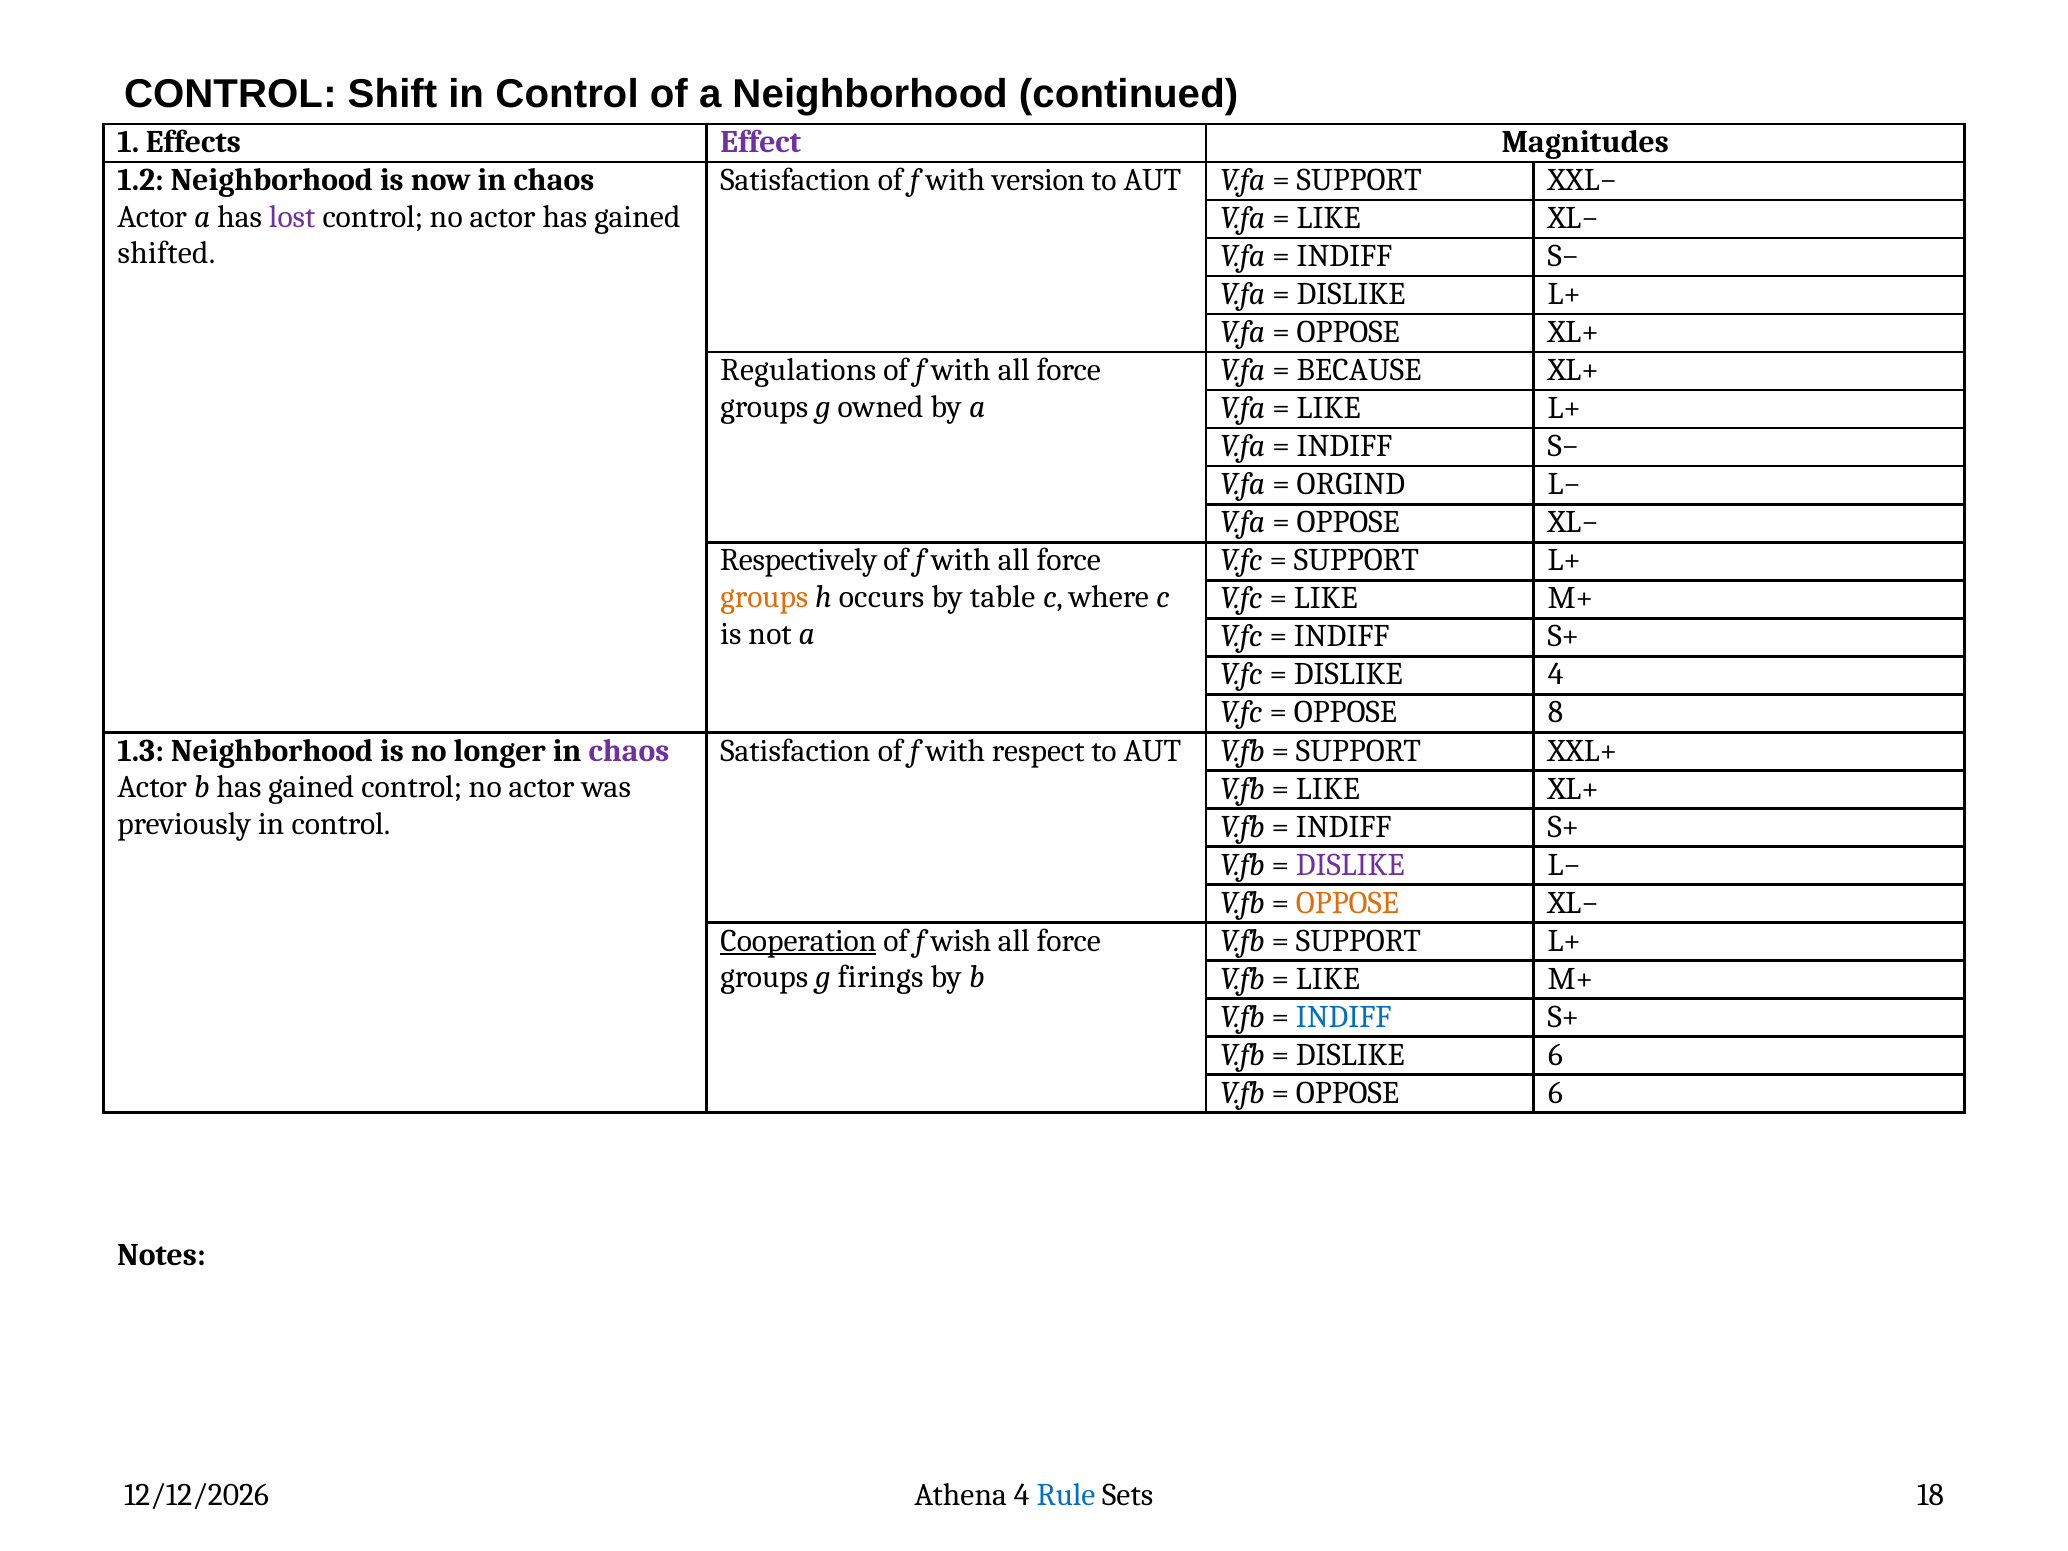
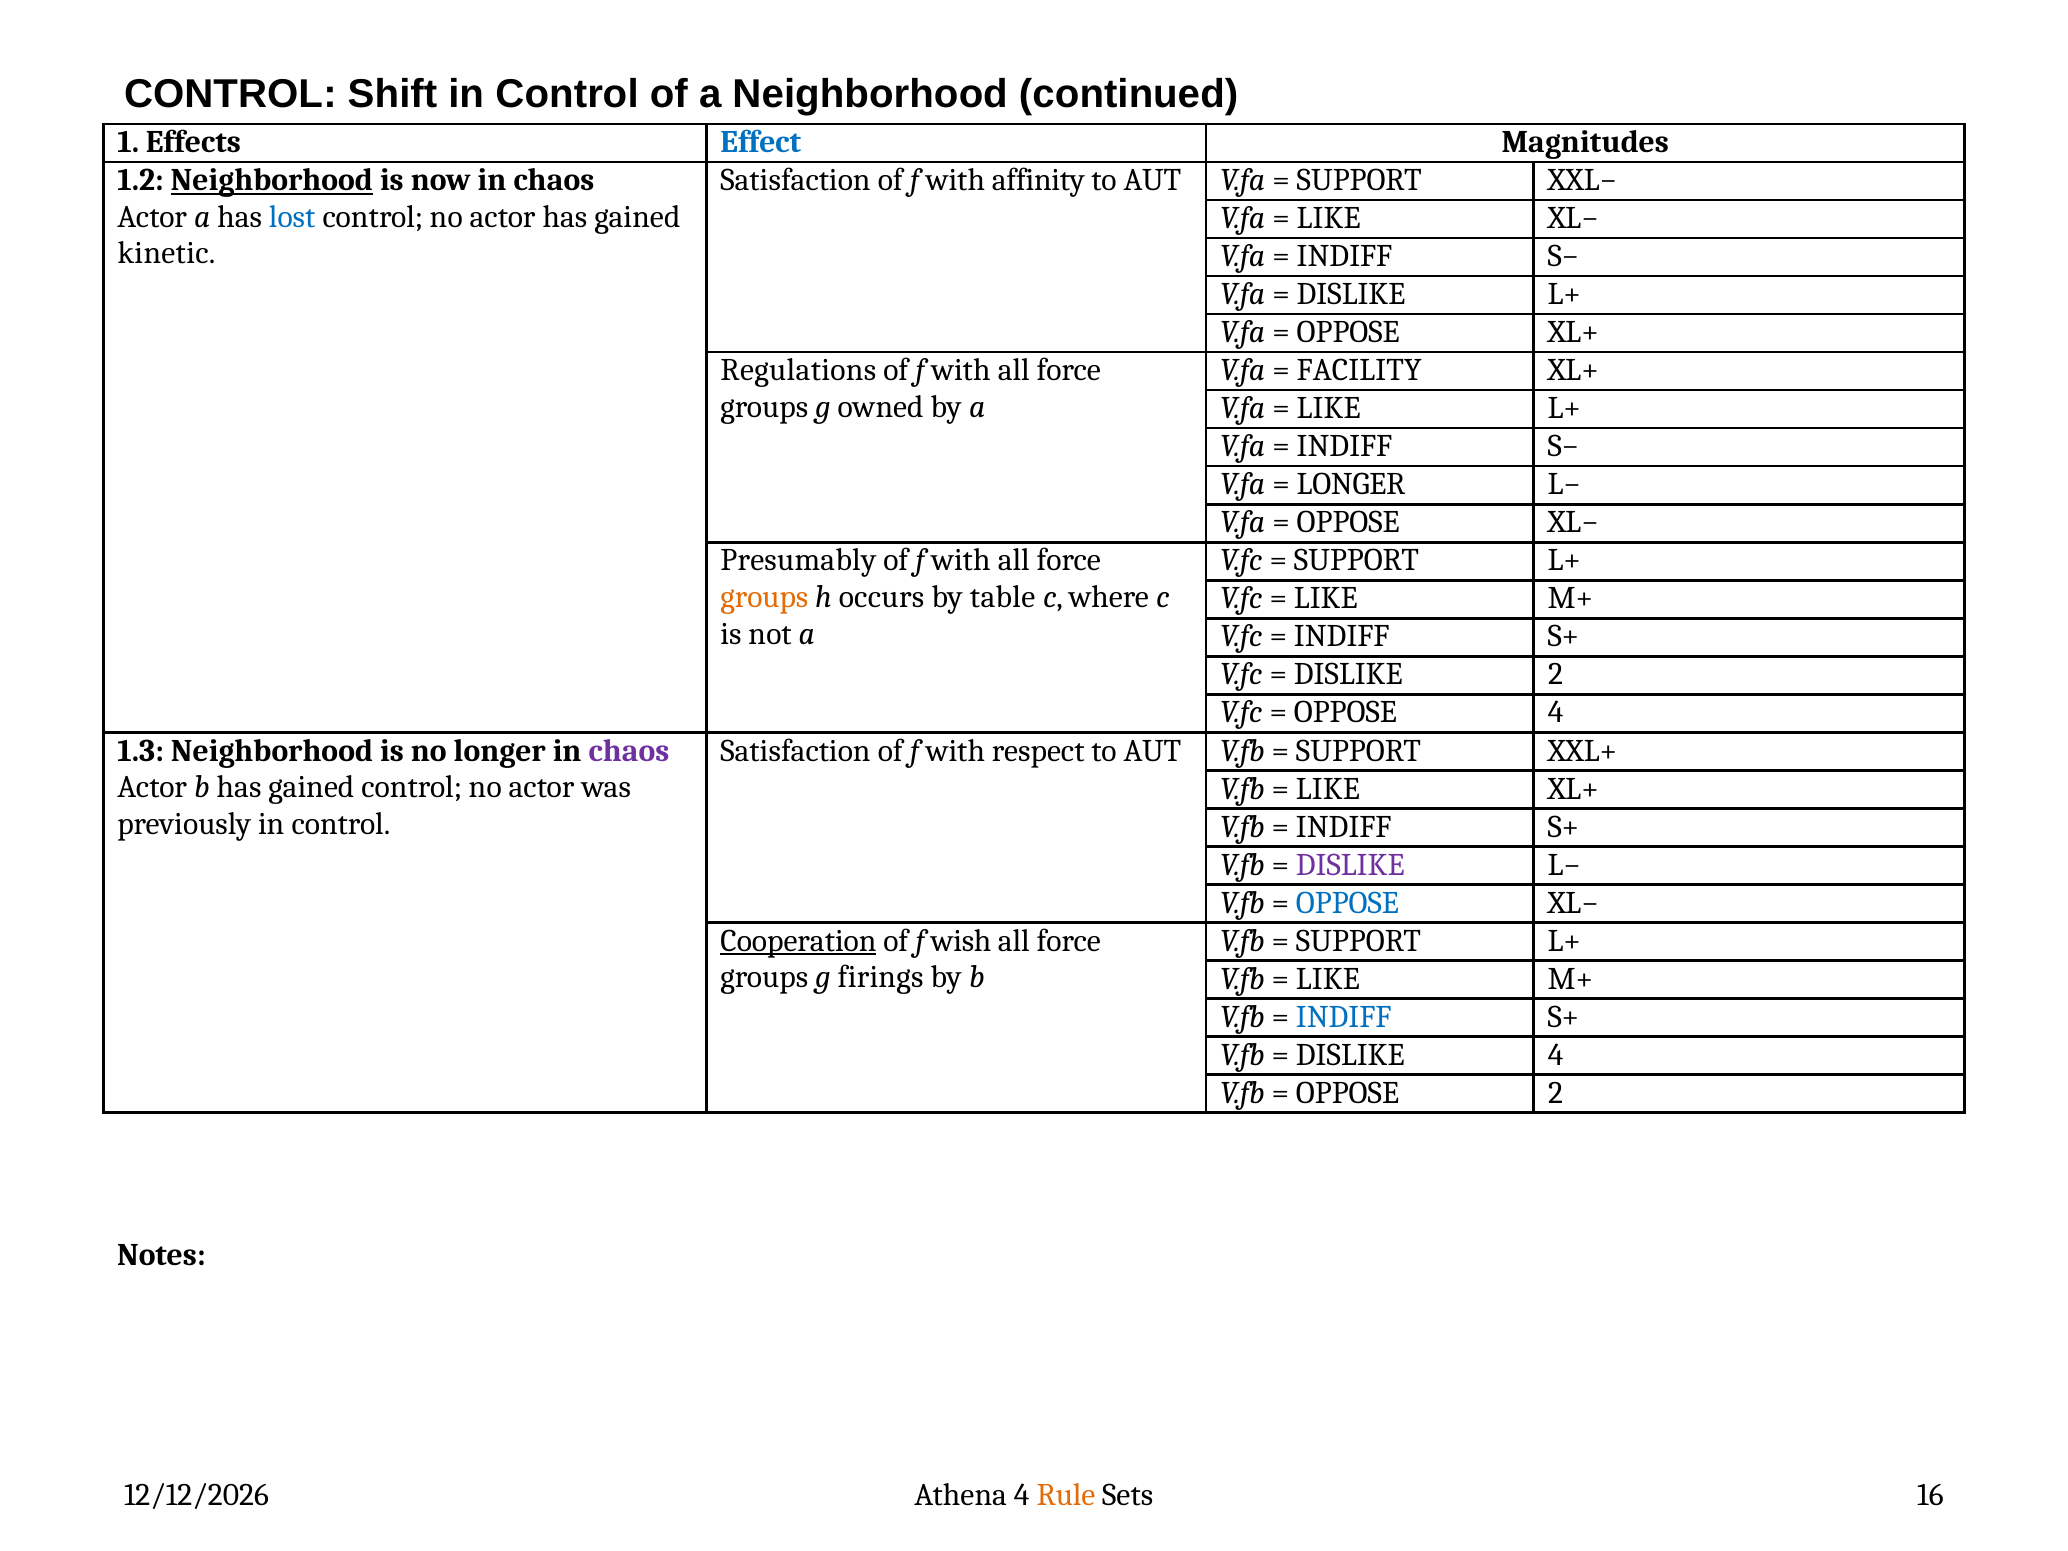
Effect colour: purple -> blue
Neighborhood at (272, 180) underline: none -> present
version: version -> affinity
lost colour: purple -> blue
shifted: shifted -> kinetic
BECAUSE: BECAUSE -> FACILITY
ORGIND at (1351, 484): ORGIND -> LONGER
Respectively: Respectively -> Presumably
DISLIKE 4: 4 -> 2
OPPOSE 8: 8 -> 4
OPPOSE at (1347, 903) colour: orange -> blue
DISLIKE 6: 6 -> 4
OPPOSE 6: 6 -> 2
Rule colour: blue -> orange
18: 18 -> 16
